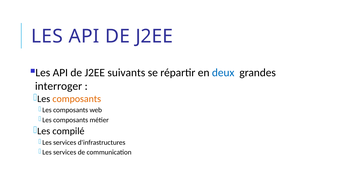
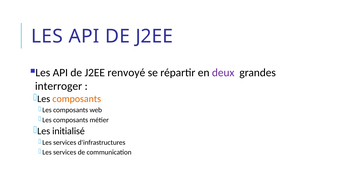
suivants: suivants -> renvoyé
deux colour: blue -> purple
compilé: compilé -> initialisé
